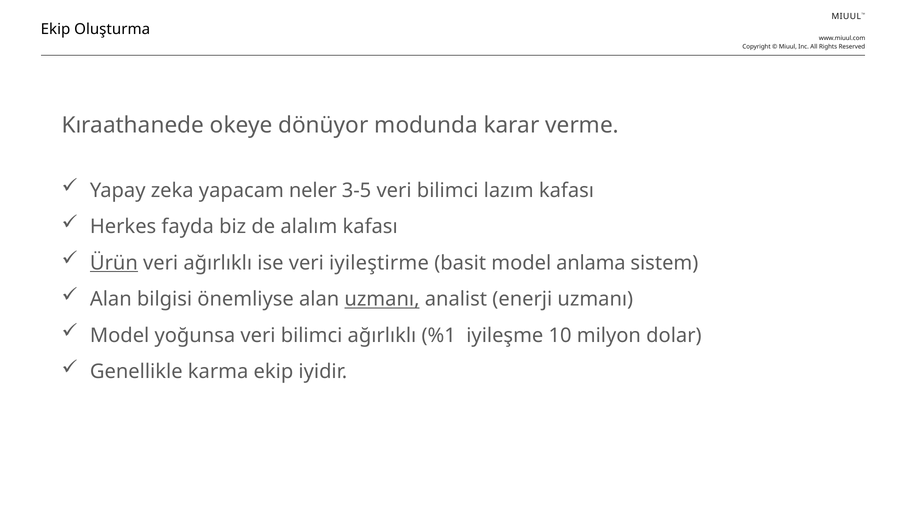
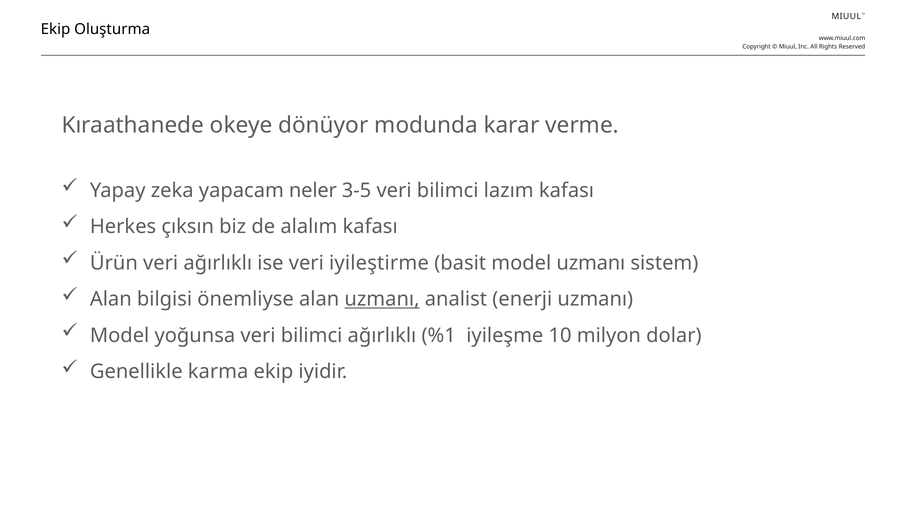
fayda: fayda -> çıksın
Ürün underline: present -> none
model anlama: anlama -> uzmanı
